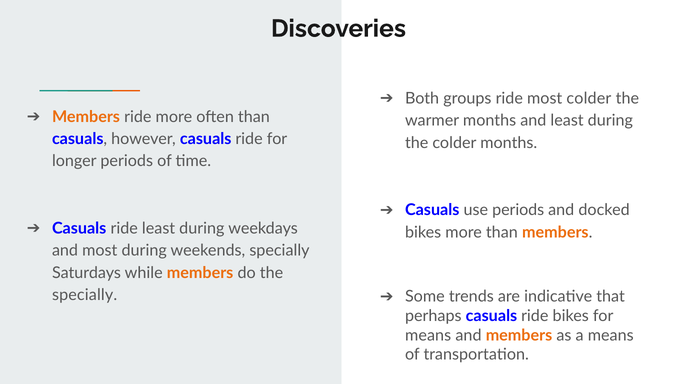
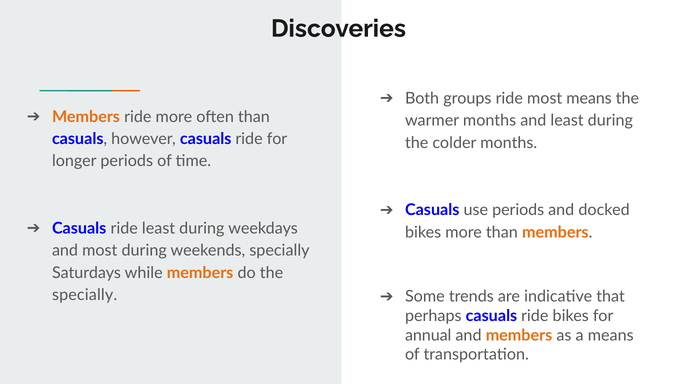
most colder: colder -> means
means at (428, 335): means -> annual
